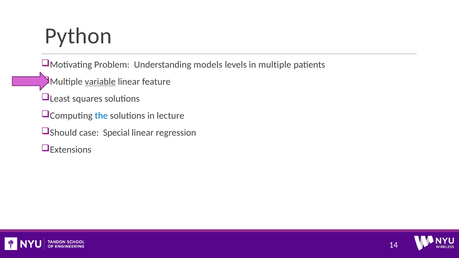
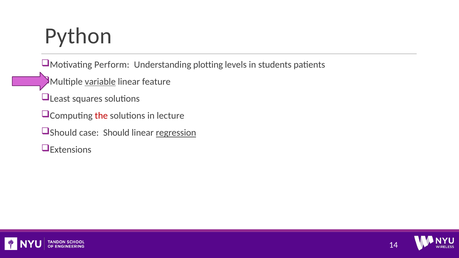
Problem: Problem -> Perform
models: models -> plotting
in multiple: multiple -> students
the colour: blue -> red
case Special: Special -> Should
regression underline: none -> present
